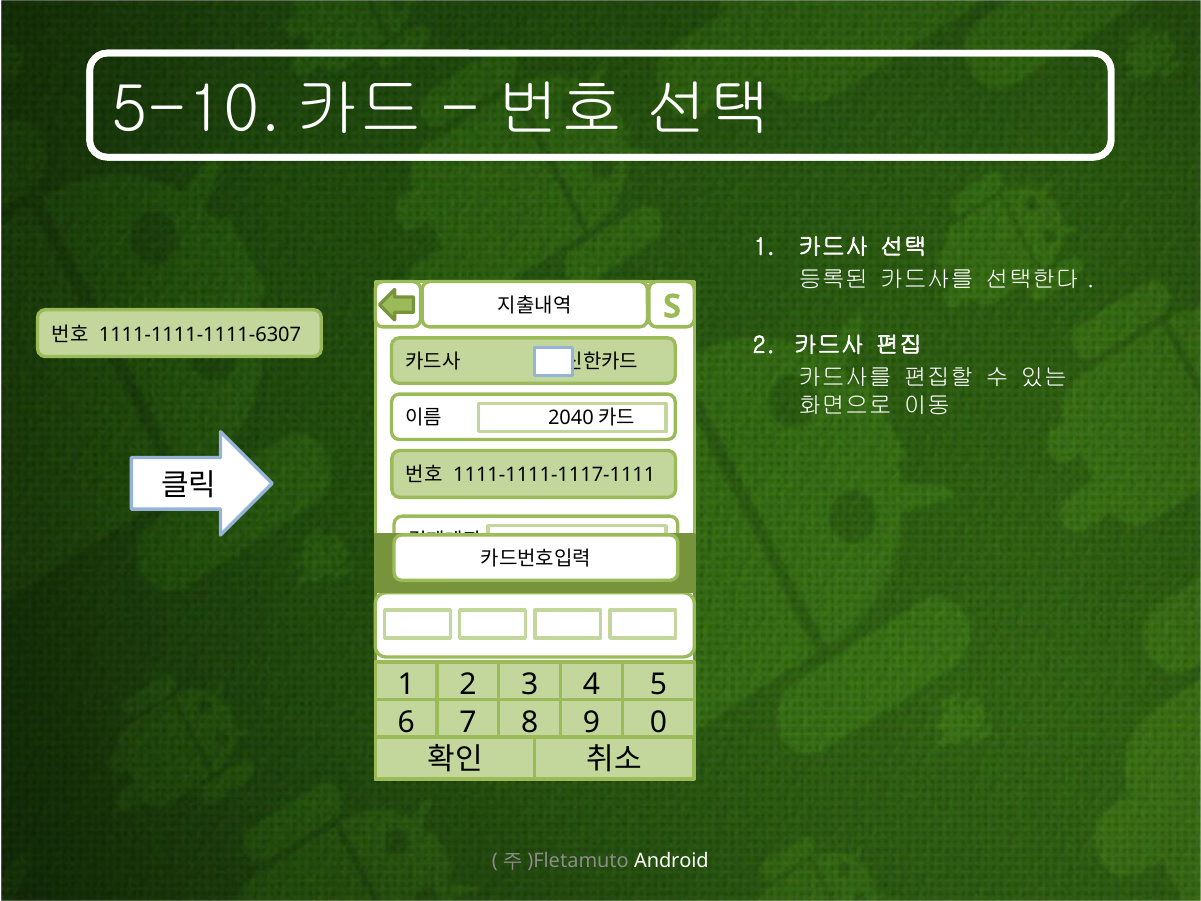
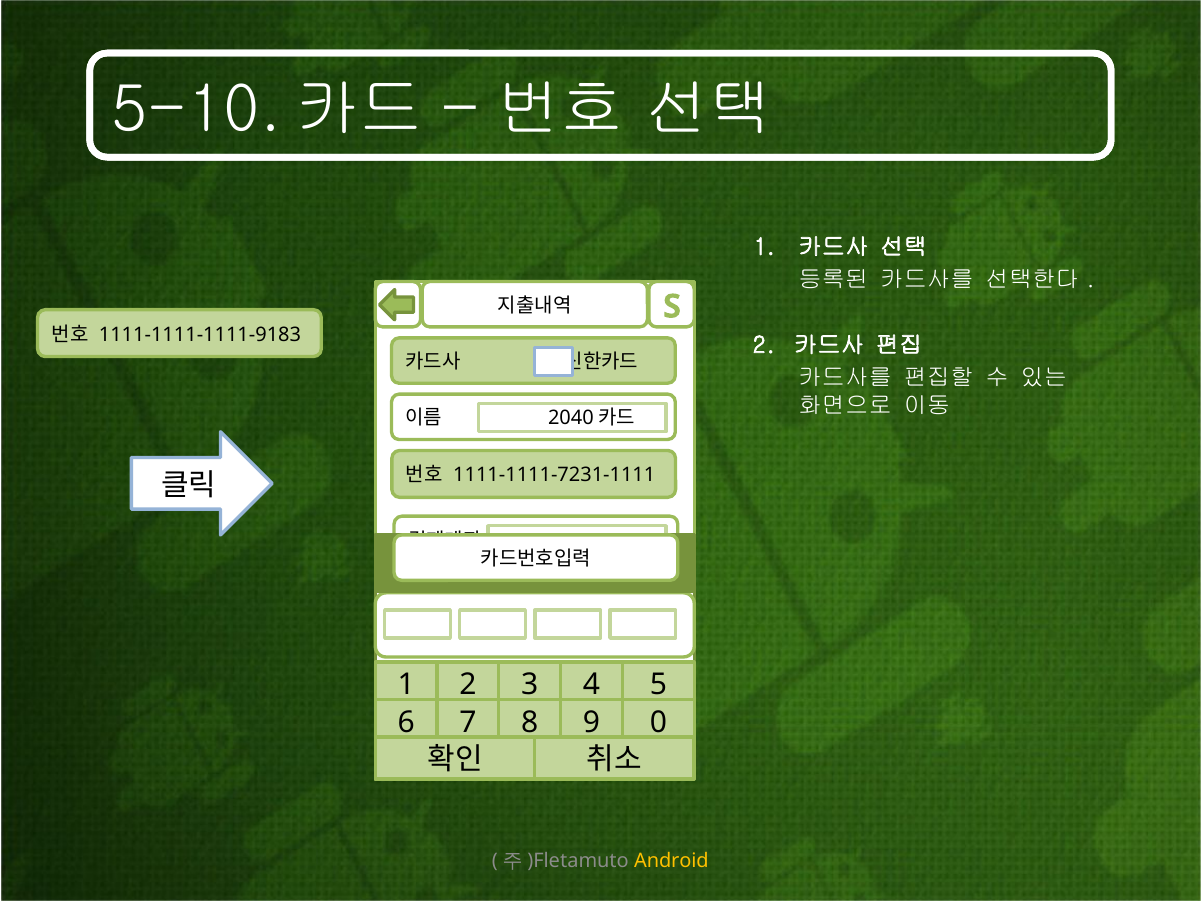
1111-1111-1111-6307: 1111-1111-1111-6307 -> 1111-1111-1111-9183
1111-1111-1117-1111: 1111-1111-1117-1111 -> 1111-1111-7231-1111
Android colour: white -> yellow
